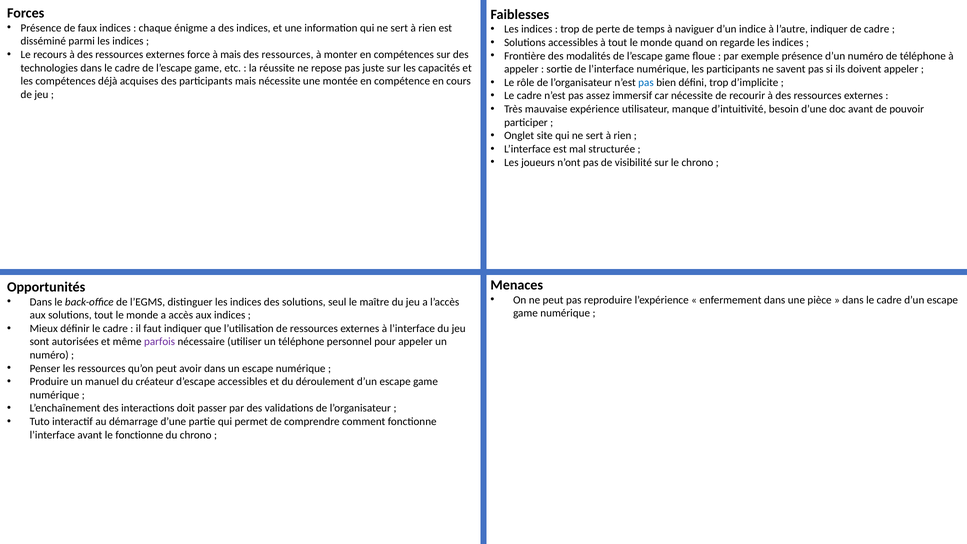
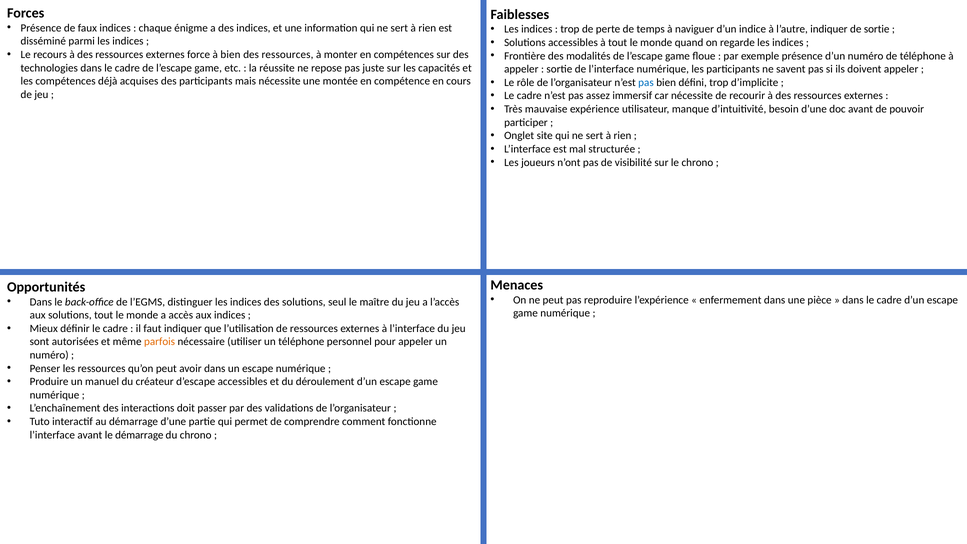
de cadre: cadre -> sortie
à mais: mais -> bien
parfois colour: purple -> orange
le fonctionne: fonctionne -> démarrage
